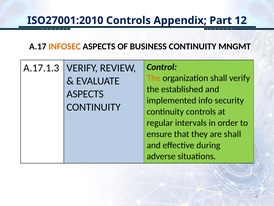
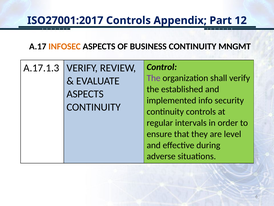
ISO27001:2010: ISO27001:2010 -> ISO27001:2017
The at (154, 78) colour: orange -> purple
are shall: shall -> level
